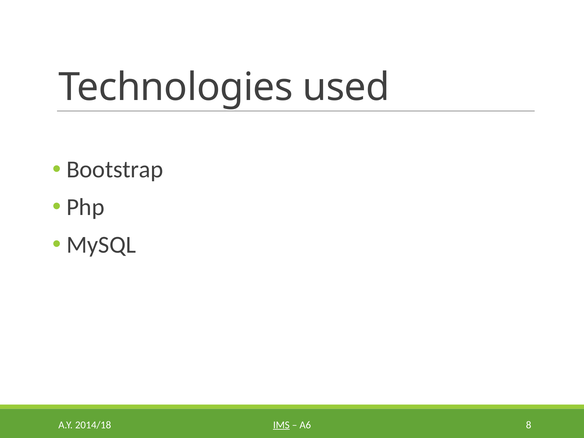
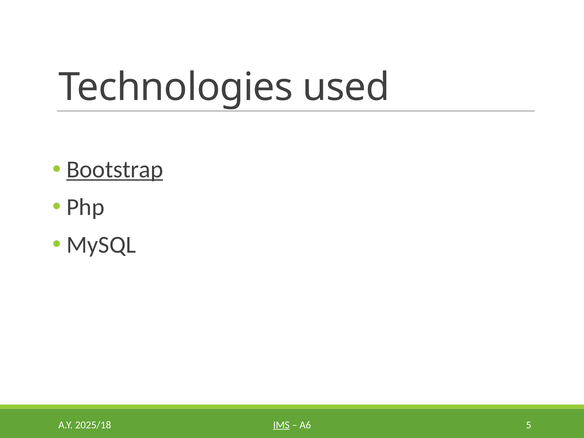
Bootstrap underline: none -> present
8: 8 -> 5
2014/18: 2014/18 -> 2025/18
